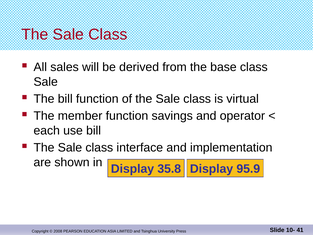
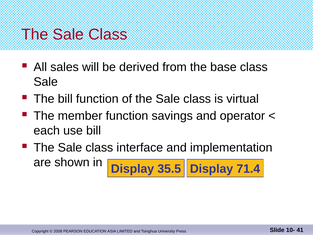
35.8: 35.8 -> 35.5
95.9: 95.9 -> 71.4
